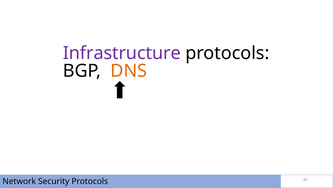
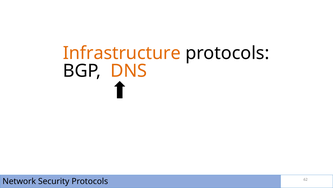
Infrastructure colour: purple -> orange
